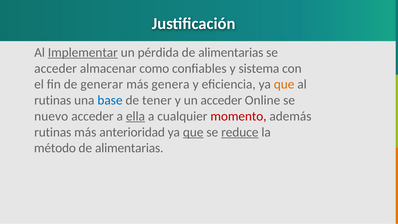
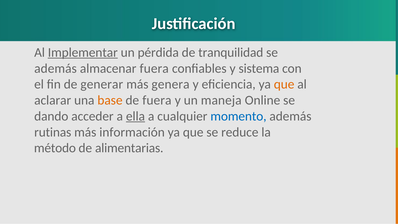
alimentarias at (231, 52): alimentarias -> tranquilidad
acceder at (56, 68): acceder -> además
almacenar como: como -> fuera
rutinas at (53, 100): rutinas -> aclarar
base colour: blue -> orange
de tener: tener -> fuera
un acceder: acceder -> maneja
nuevo: nuevo -> dando
momento colour: red -> blue
anterioridad: anterioridad -> información
que at (193, 132) underline: present -> none
reduce underline: present -> none
